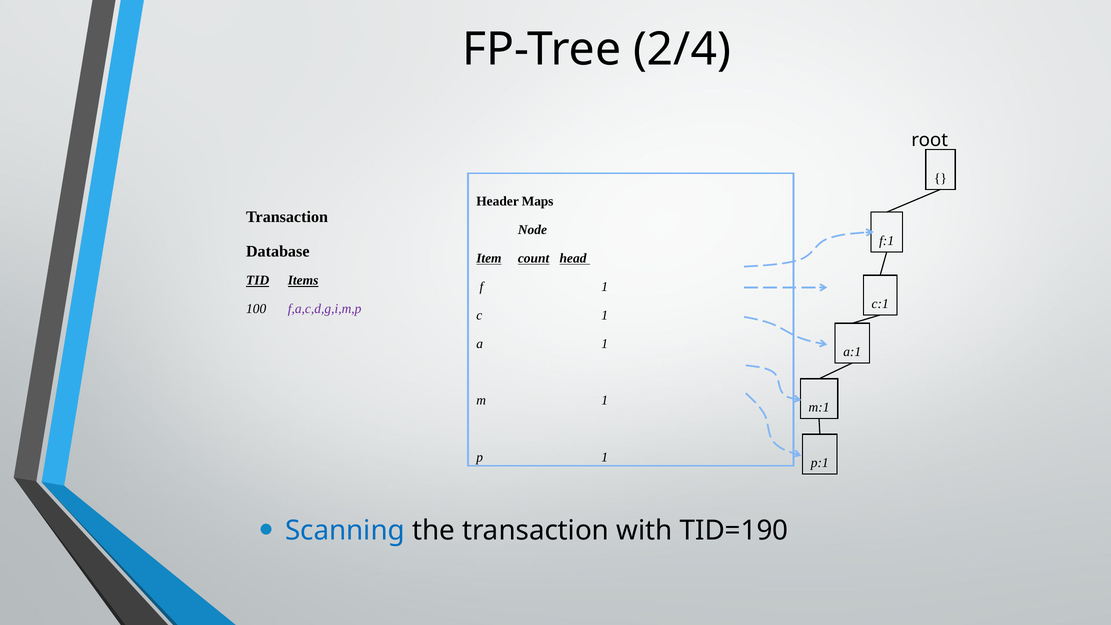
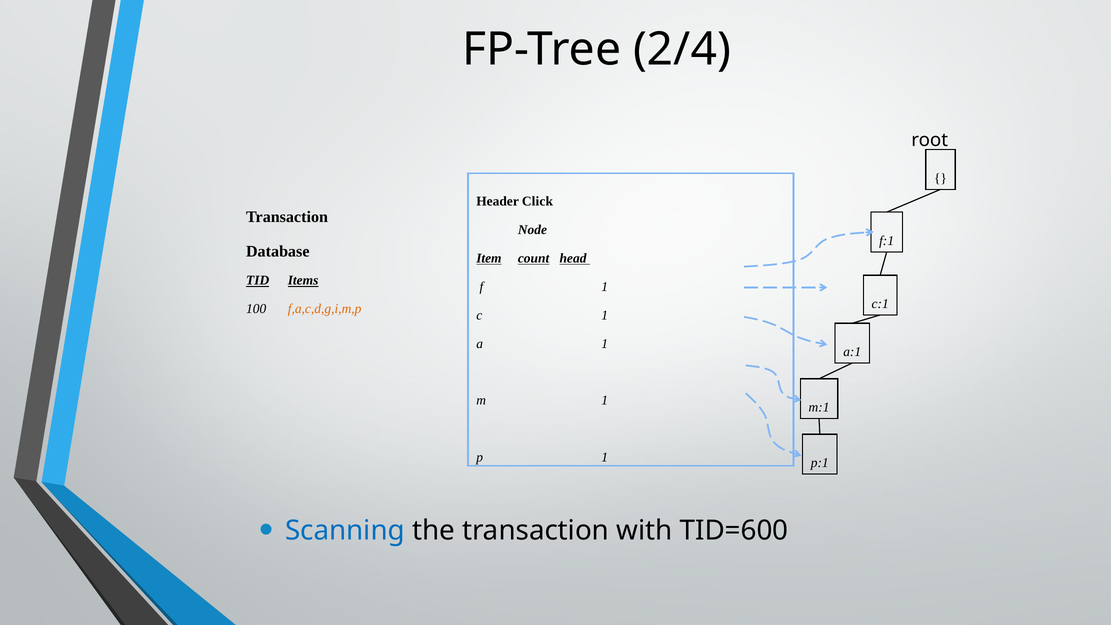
Maps: Maps -> Click
f,a,c,d,g,i,m,p colour: purple -> orange
TID=190: TID=190 -> TID=600
